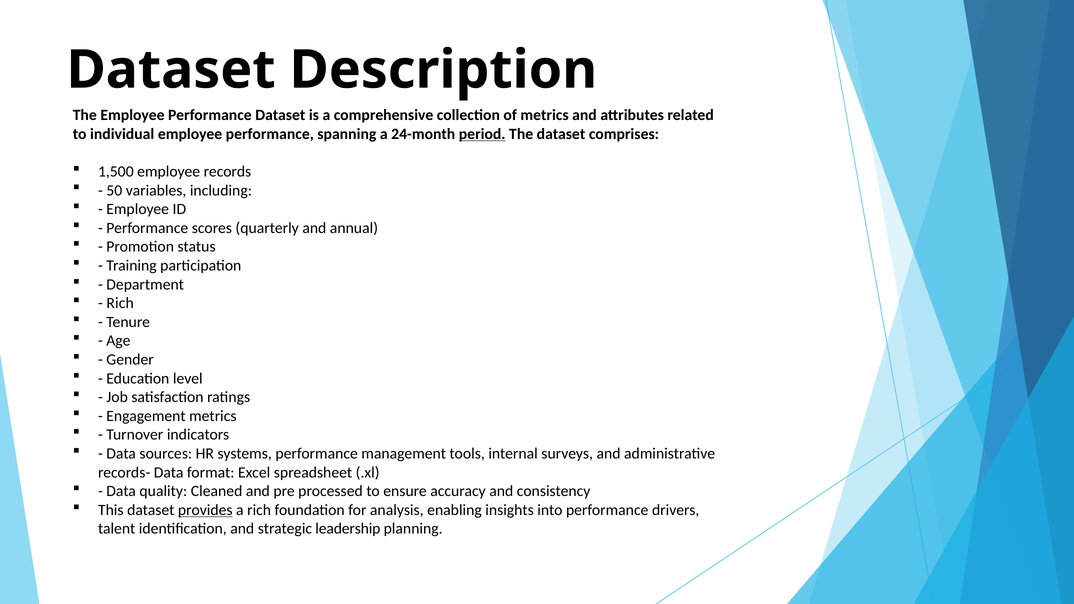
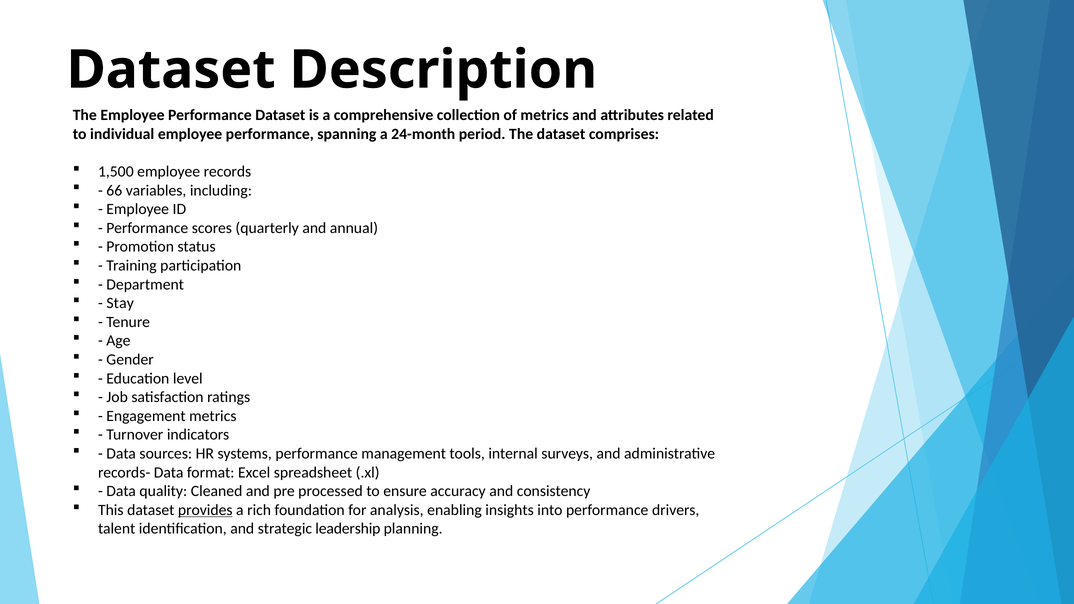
period underline: present -> none
50: 50 -> 66
Rich at (120, 303): Rich -> Stay
